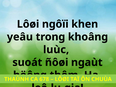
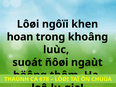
yeâu: yeâu -> hoan
